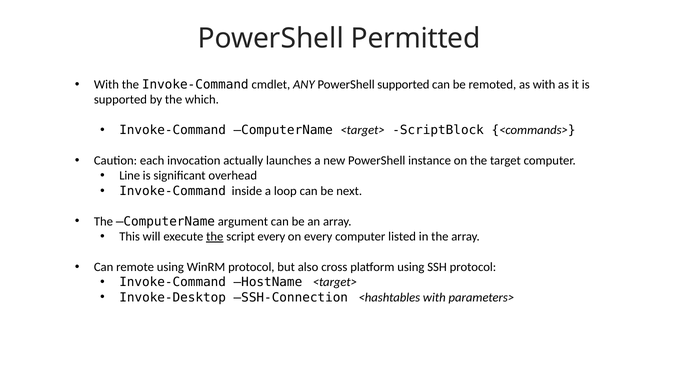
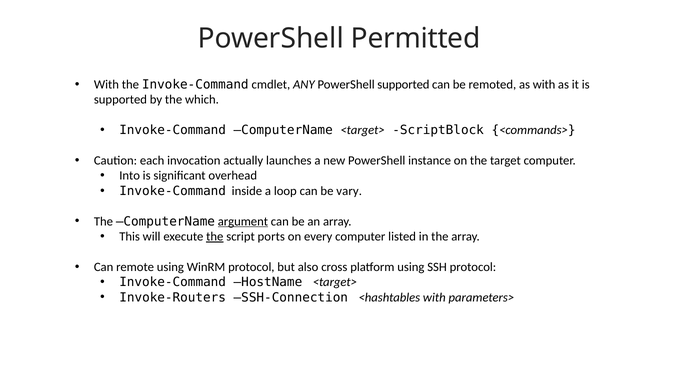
Line: Line -> Into
next: next -> vary
argument underline: none -> present
script every: every -> ports
Invoke-Desktop: Invoke-Desktop -> Invoke-Routers
